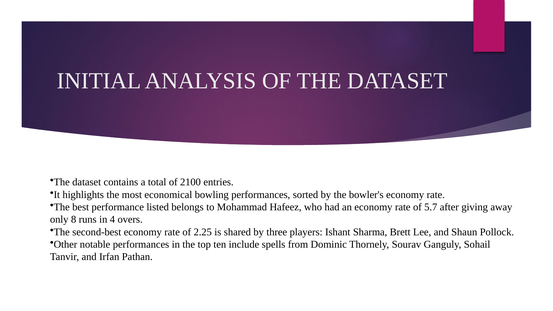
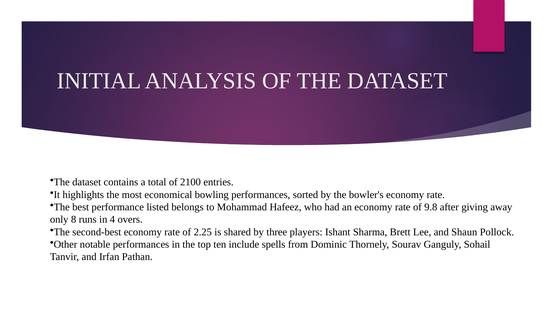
5.7: 5.7 -> 9.8
